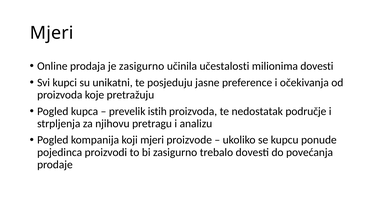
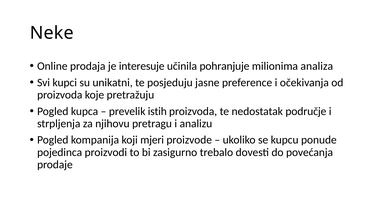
Mjeri at (52, 33): Mjeri -> Neke
je zasigurno: zasigurno -> interesuje
učestalosti: učestalosti -> pohranjuje
milionima dovesti: dovesti -> analiza
